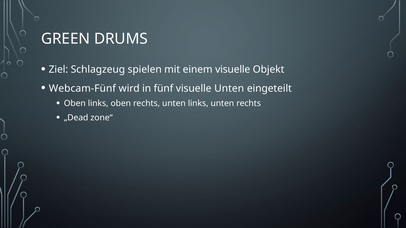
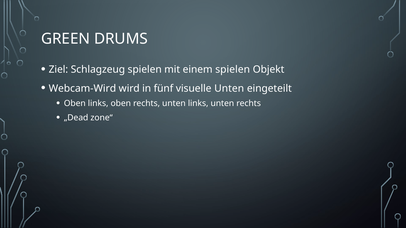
einem visuelle: visuelle -> spielen
Webcam-Fünf: Webcam-Fünf -> Webcam-Wird
